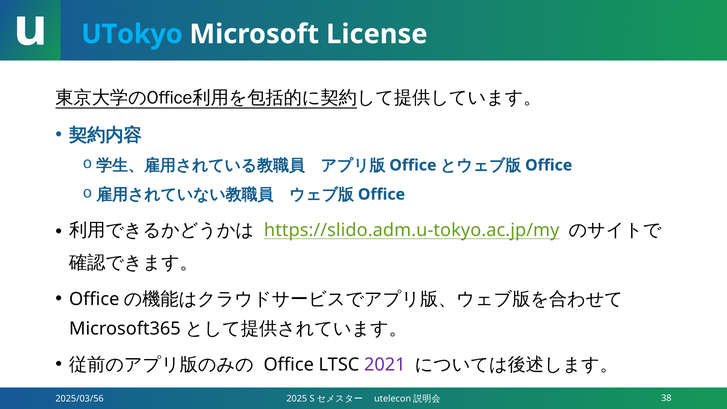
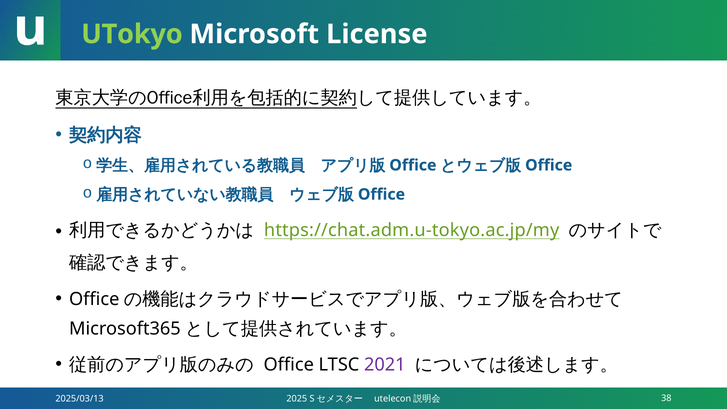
UTokyo colour: light blue -> light green
https://slido.adm.u-tokyo.ac.jp/my: https://slido.adm.u-tokyo.ac.jp/my -> https://chat.adm.u-tokyo.ac.jp/my
2025/03/56: 2025/03/56 -> 2025/03/13
